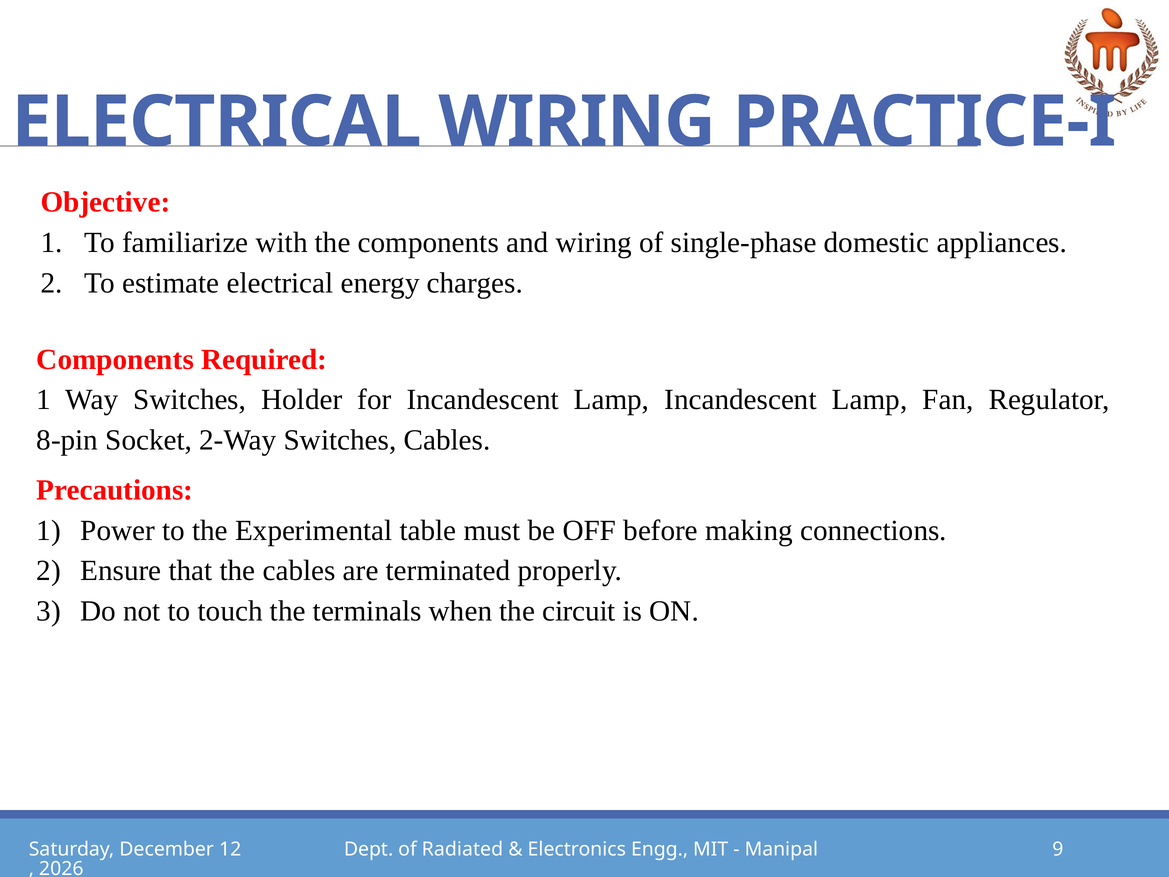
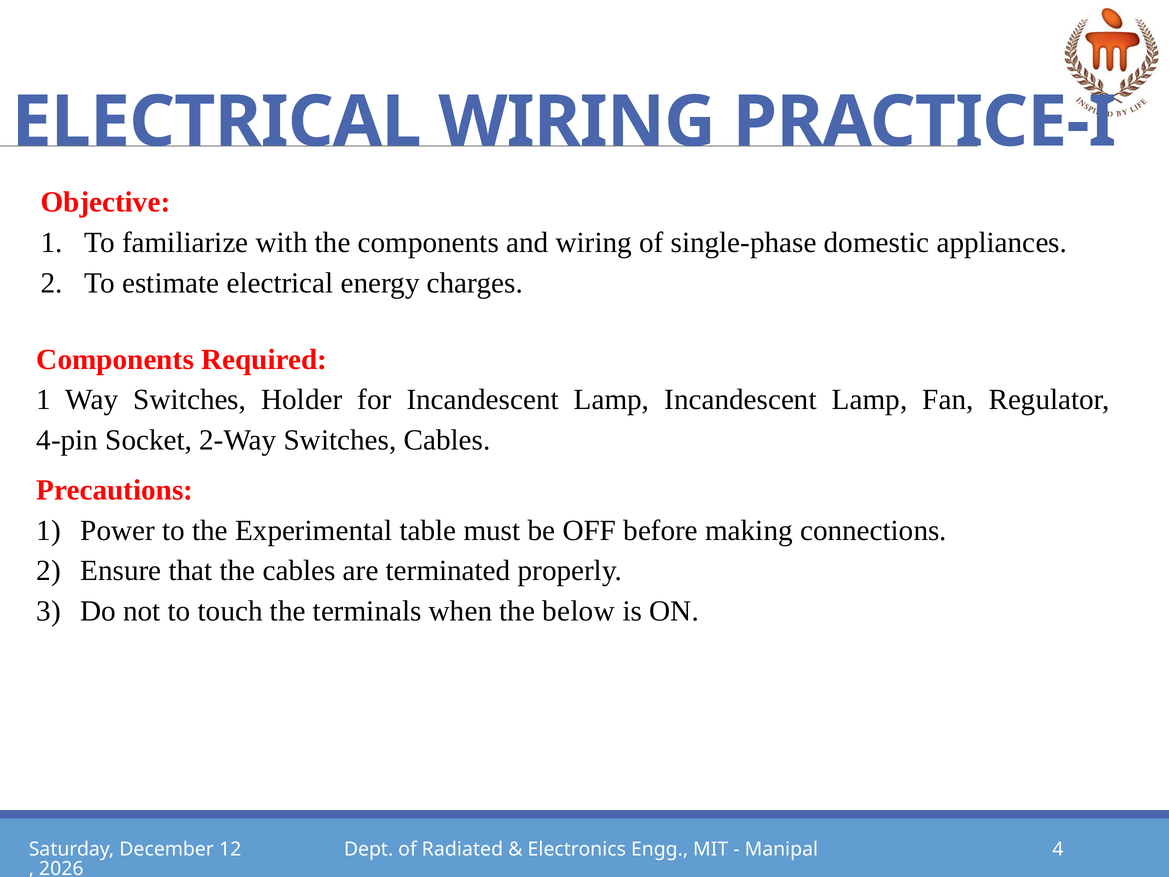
8-pin: 8-pin -> 4-pin
circuit: circuit -> below
9: 9 -> 4
